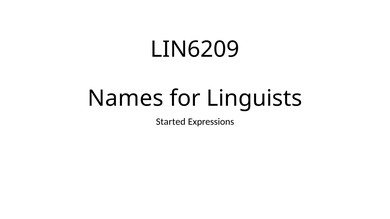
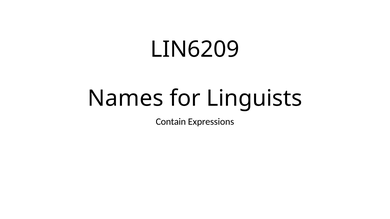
Started: Started -> Contain
